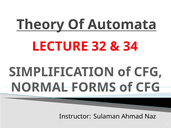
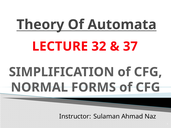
34: 34 -> 37
